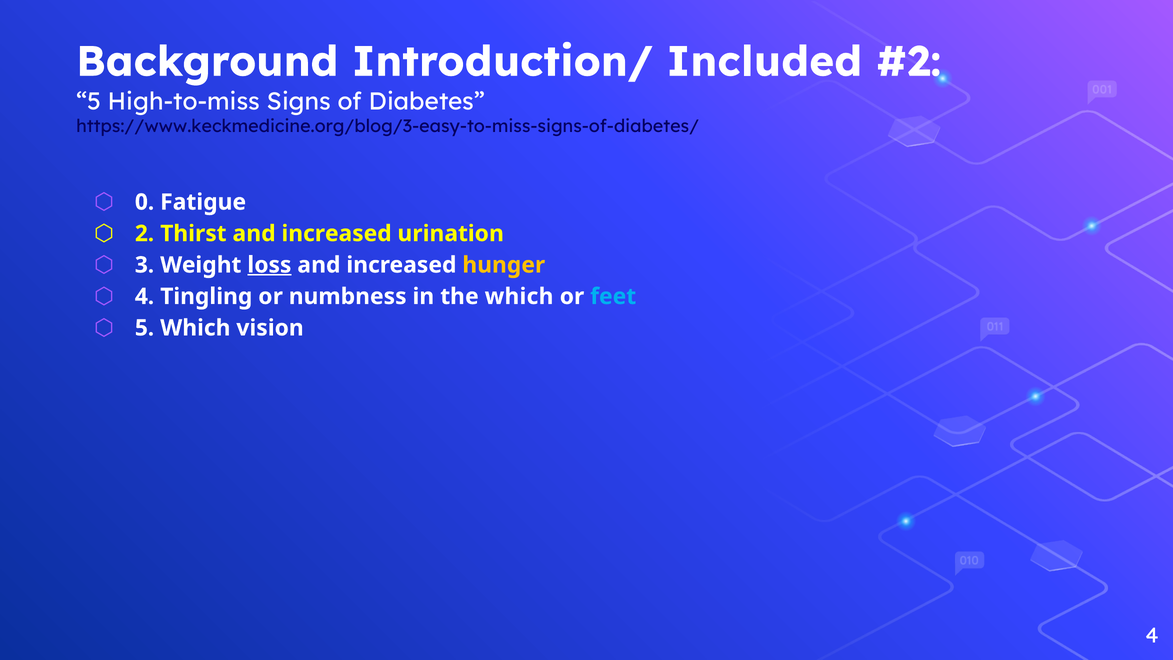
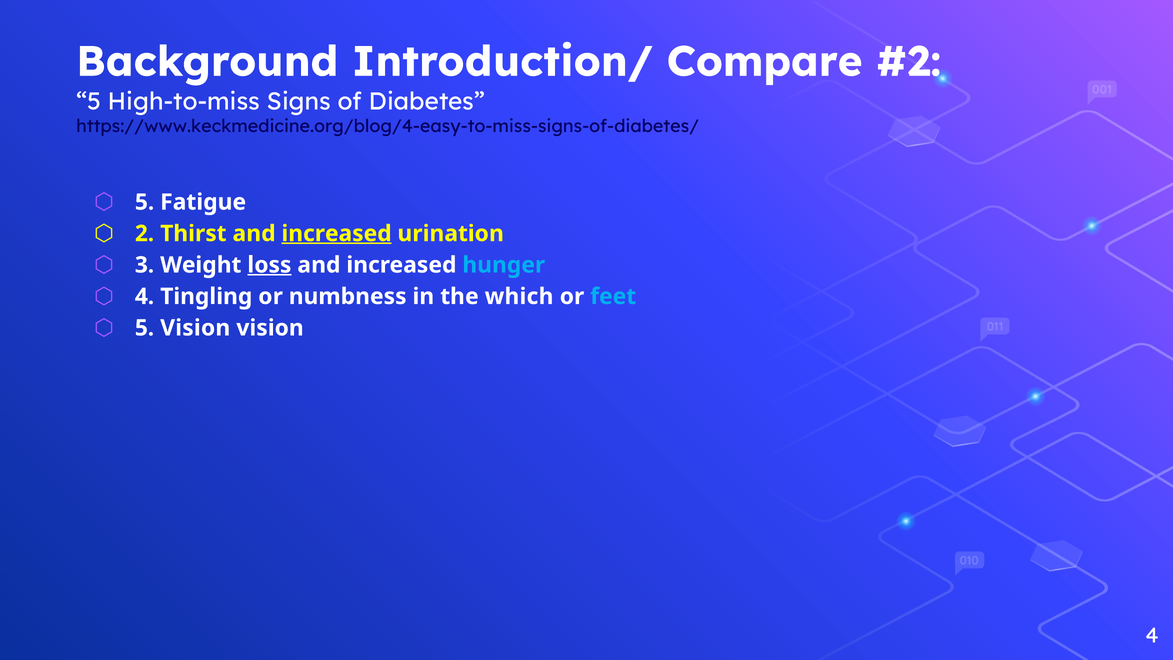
Included: Included -> Compare
https://www.keckmedicine.org/blog/3-easy-to-miss-signs-of-diabetes/: https://www.keckmedicine.org/blog/3-easy-to-miss-signs-of-diabetes/ -> https://www.keckmedicine.org/blog/4-easy-to-miss-signs-of-diabetes/
0 at (145, 202): 0 -> 5
increased at (337, 234) underline: none -> present
hunger colour: yellow -> light blue
5 Which: Which -> Vision
